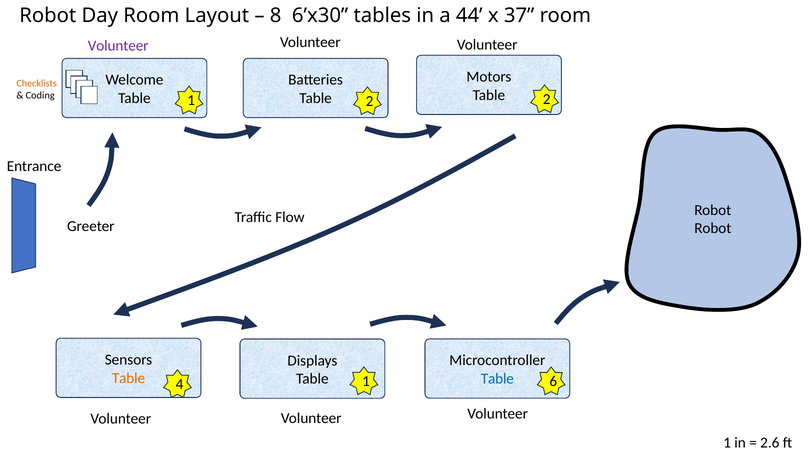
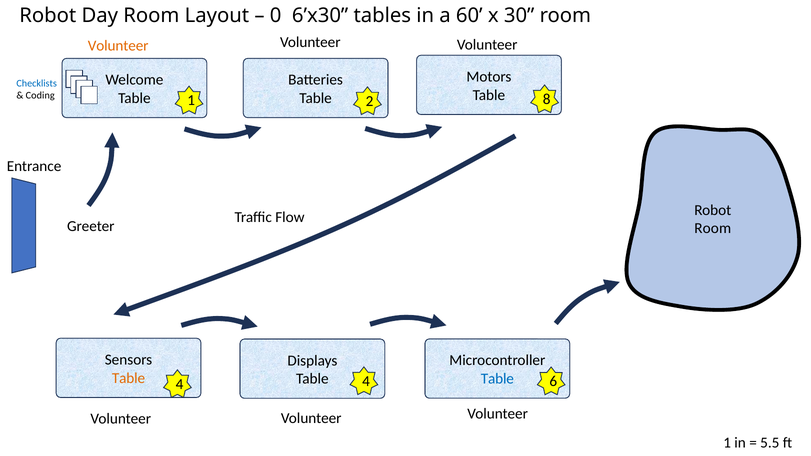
8: 8 -> 0
44: 44 -> 60
37: 37 -> 30
Volunteer at (118, 46) colour: purple -> orange
Checklists colour: orange -> blue
2 2: 2 -> 8
Robot at (713, 228): Robot -> Room
4 1: 1 -> 4
2.6: 2.6 -> 5.5
